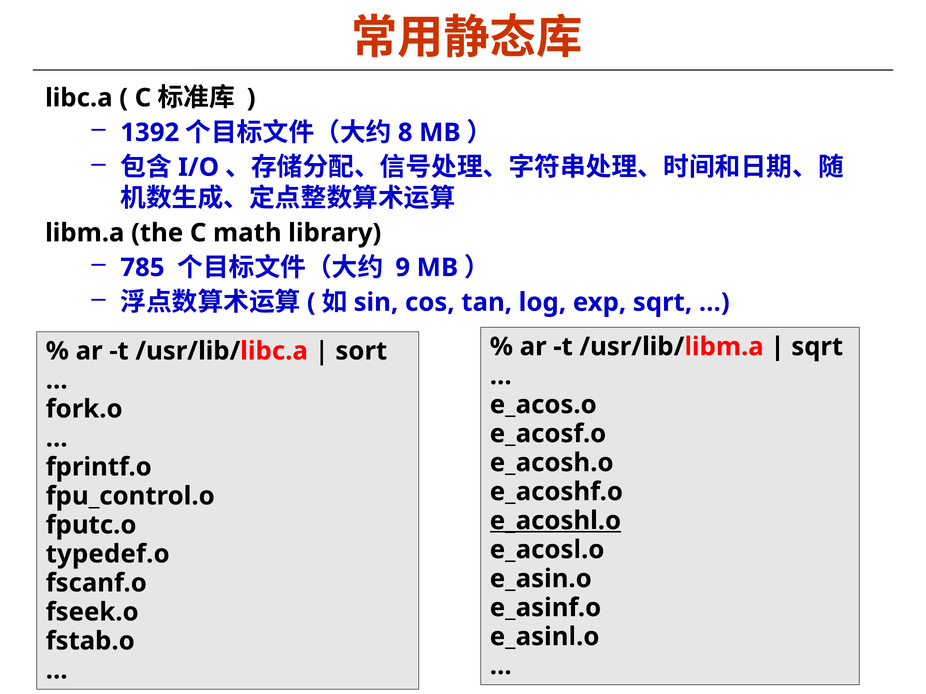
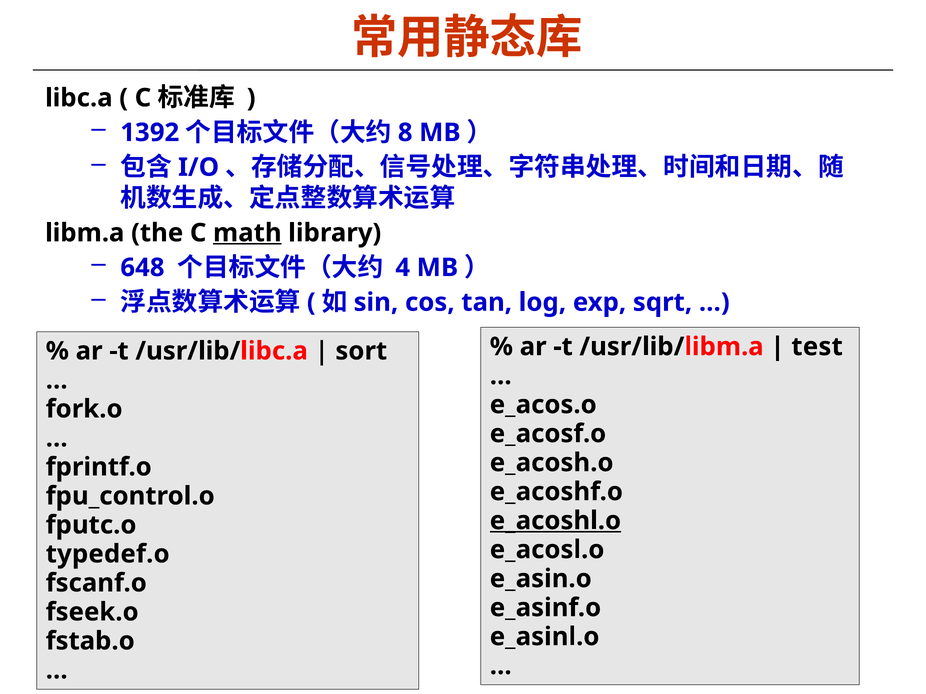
math underline: none -> present
785: 785 -> 648
9: 9 -> 4
sqrt at (817, 347): sqrt -> test
